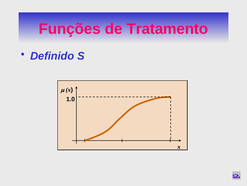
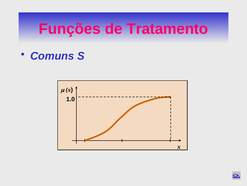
Definido: Definido -> Comuns
